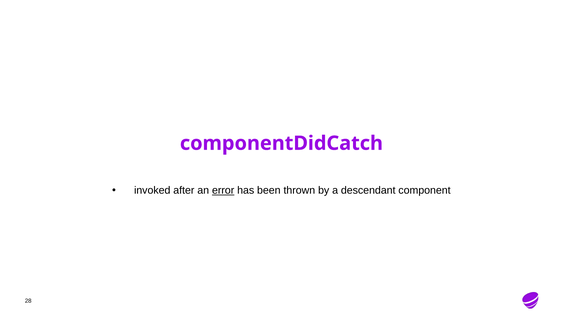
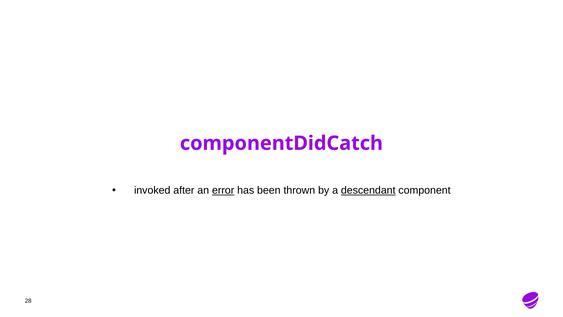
descendant underline: none -> present
